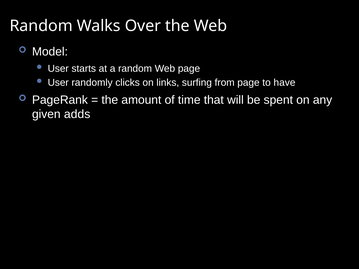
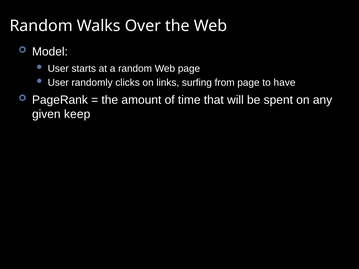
adds: adds -> keep
